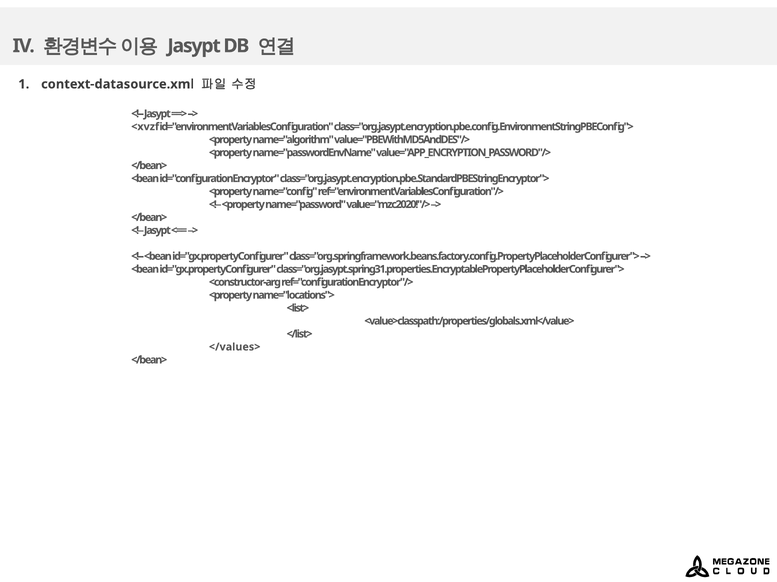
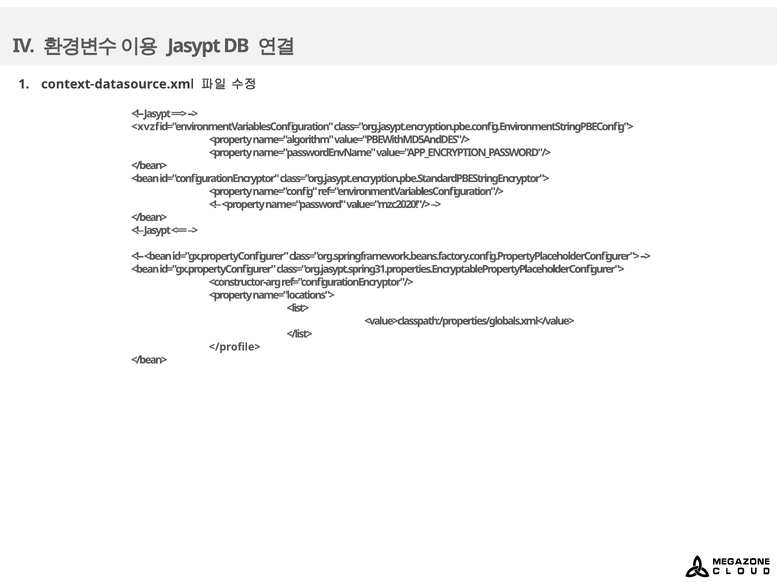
</values>: </values> -> </profile>
